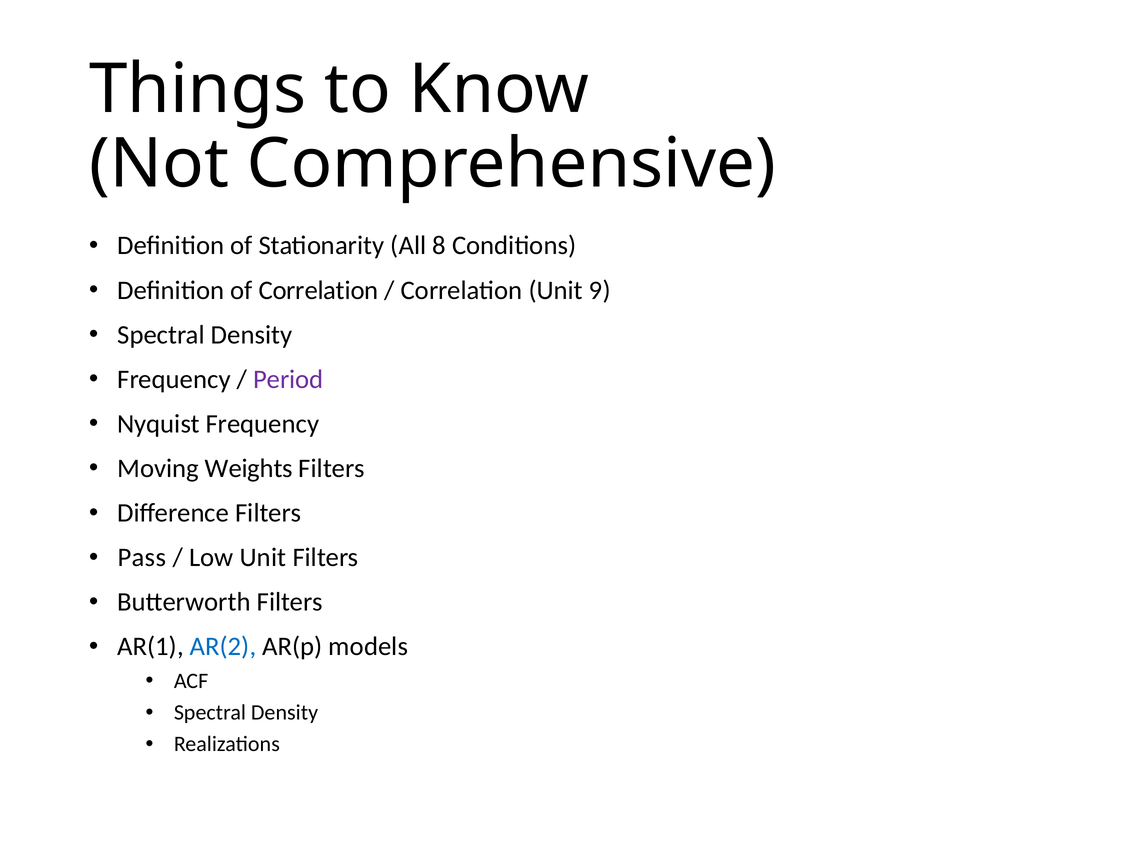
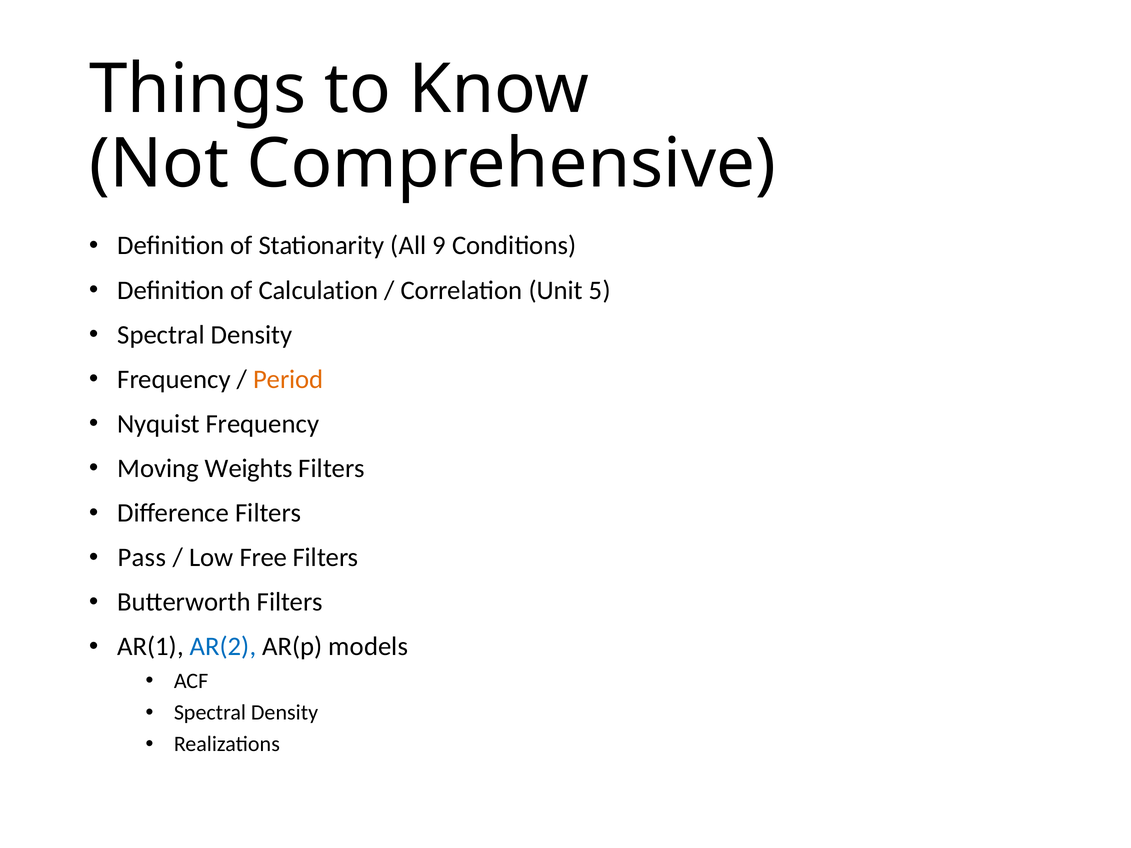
8: 8 -> 9
of Correlation: Correlation -> Calculation
9: 9 -> 5
Period colour: purple -> orange
Low Unit: Unit -> Free
